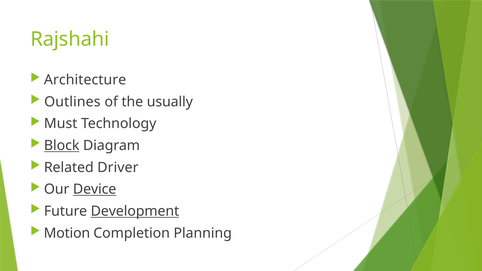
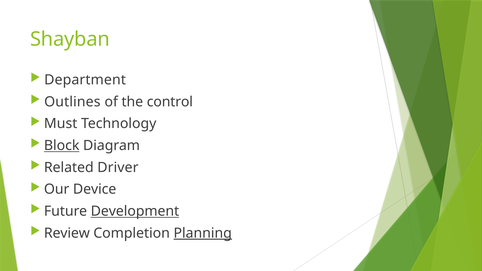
Rajshahi: Rajshahi -> Shayban
Architecture: Architecture -> Department
usually: usually -> control
Device underline: present -> none
Motion: Motion -> Review
Planning underline: none -> present
